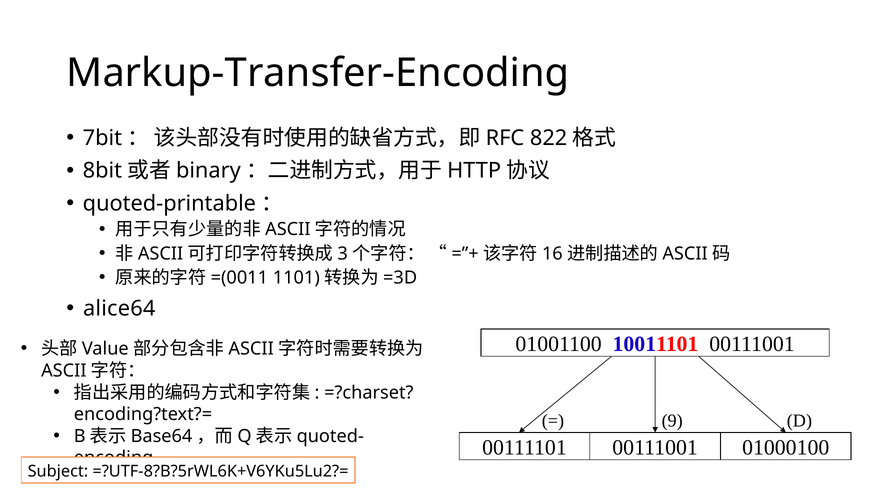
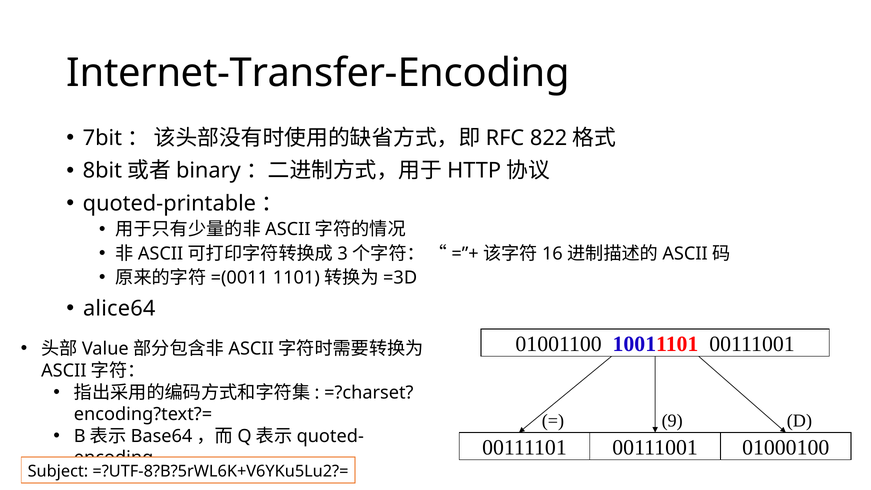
Markup-Transfer-Encoding: Markup-Transfer-Encoding -> Internet-Transfer-Encoding
